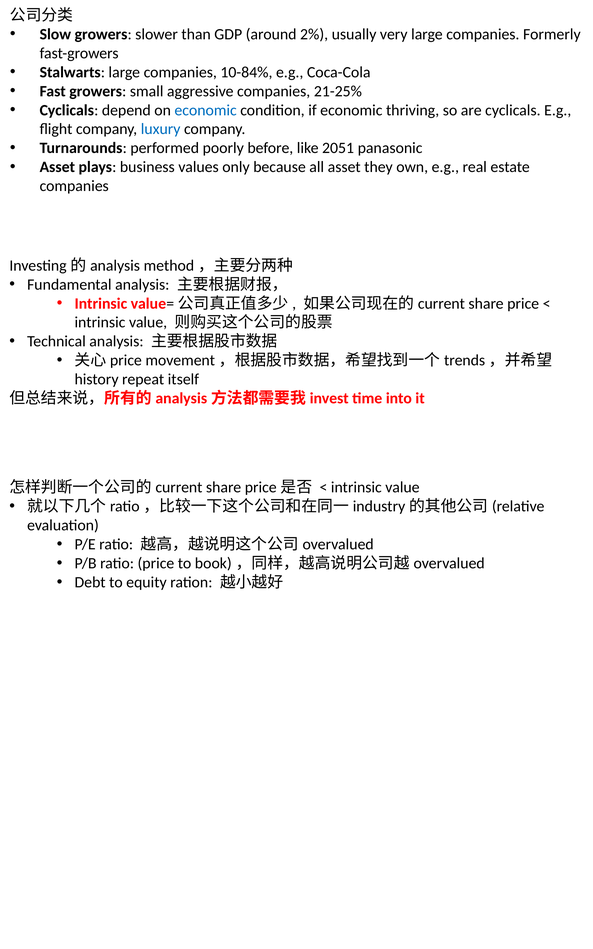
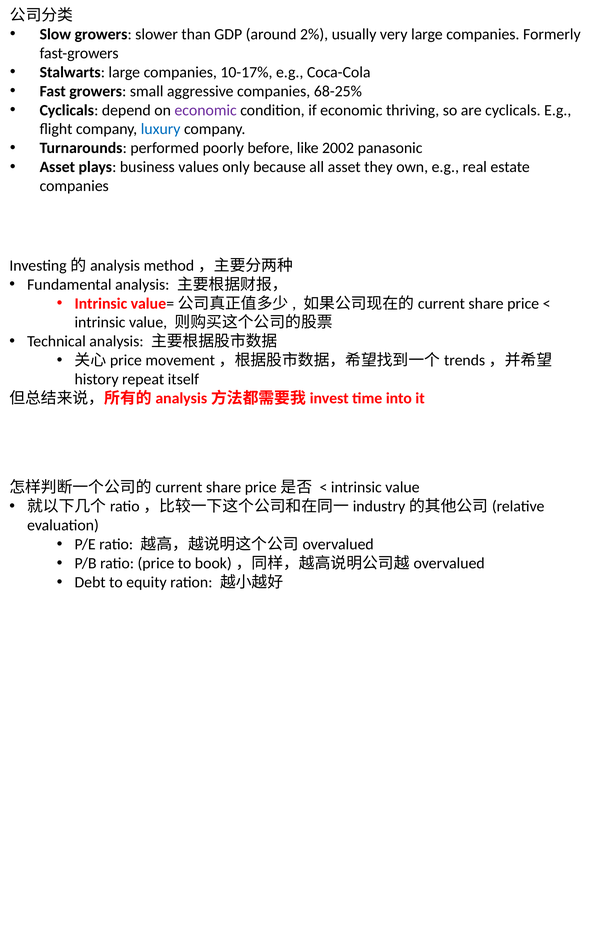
10-84%: 10-84% -> 10-17%
21-25%: 21-25% -> 68-25%
economic at (206, 110) colour: blue -> purple
2051: 2051 -> 2002
